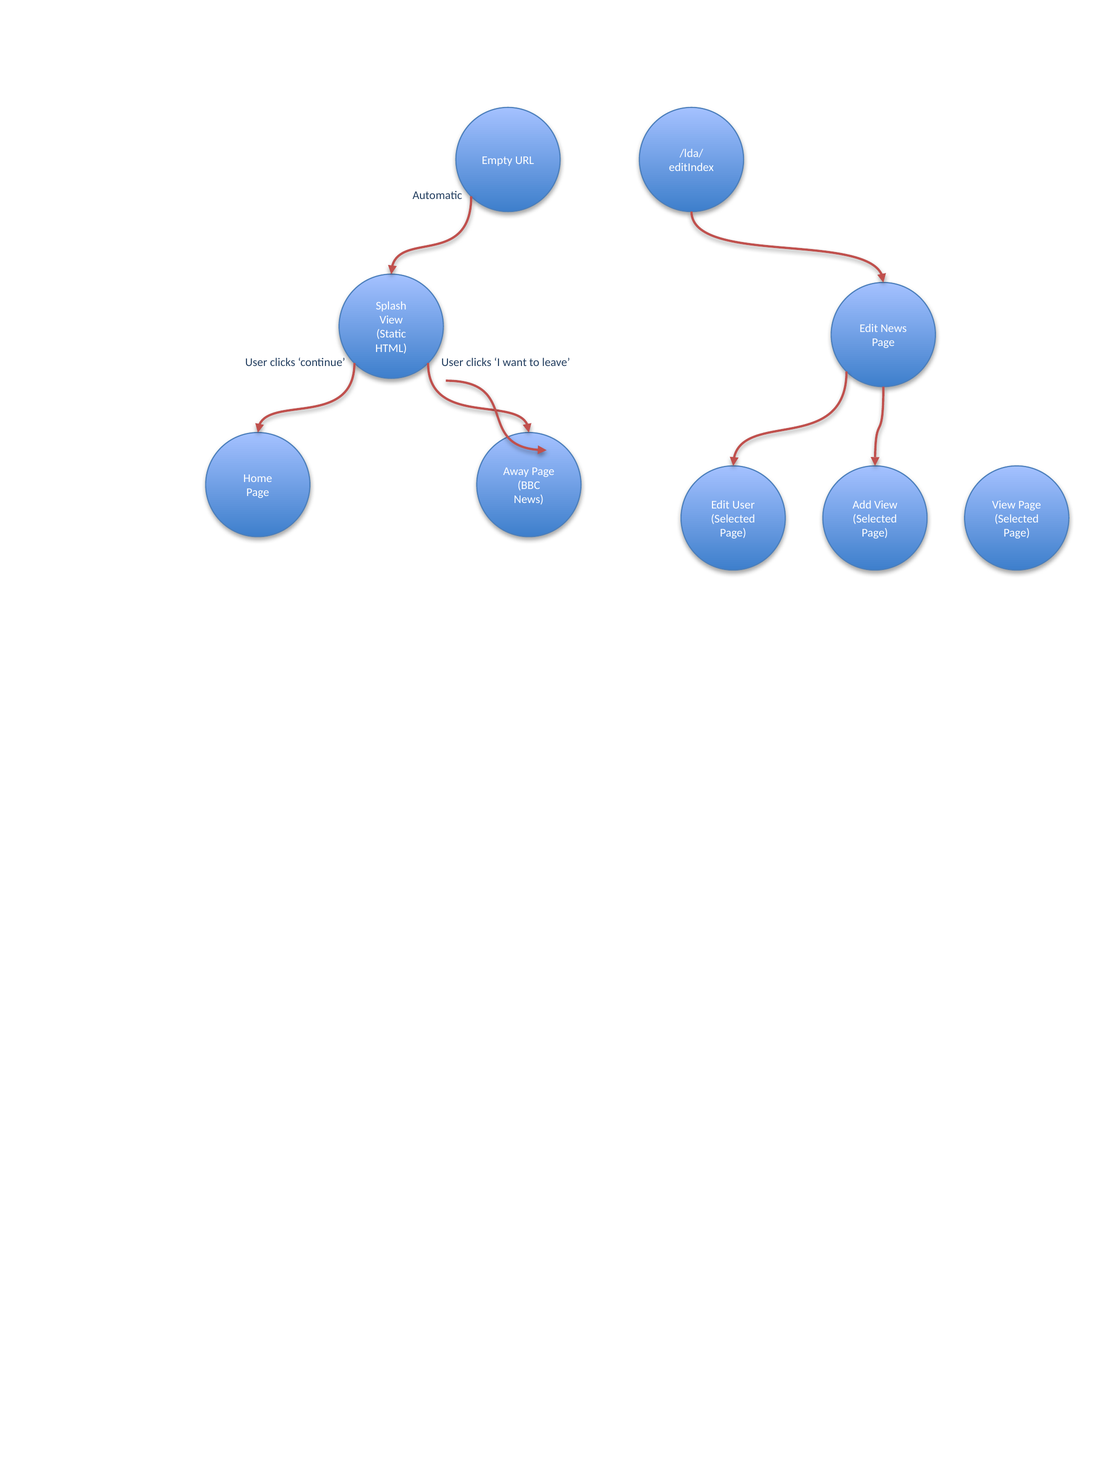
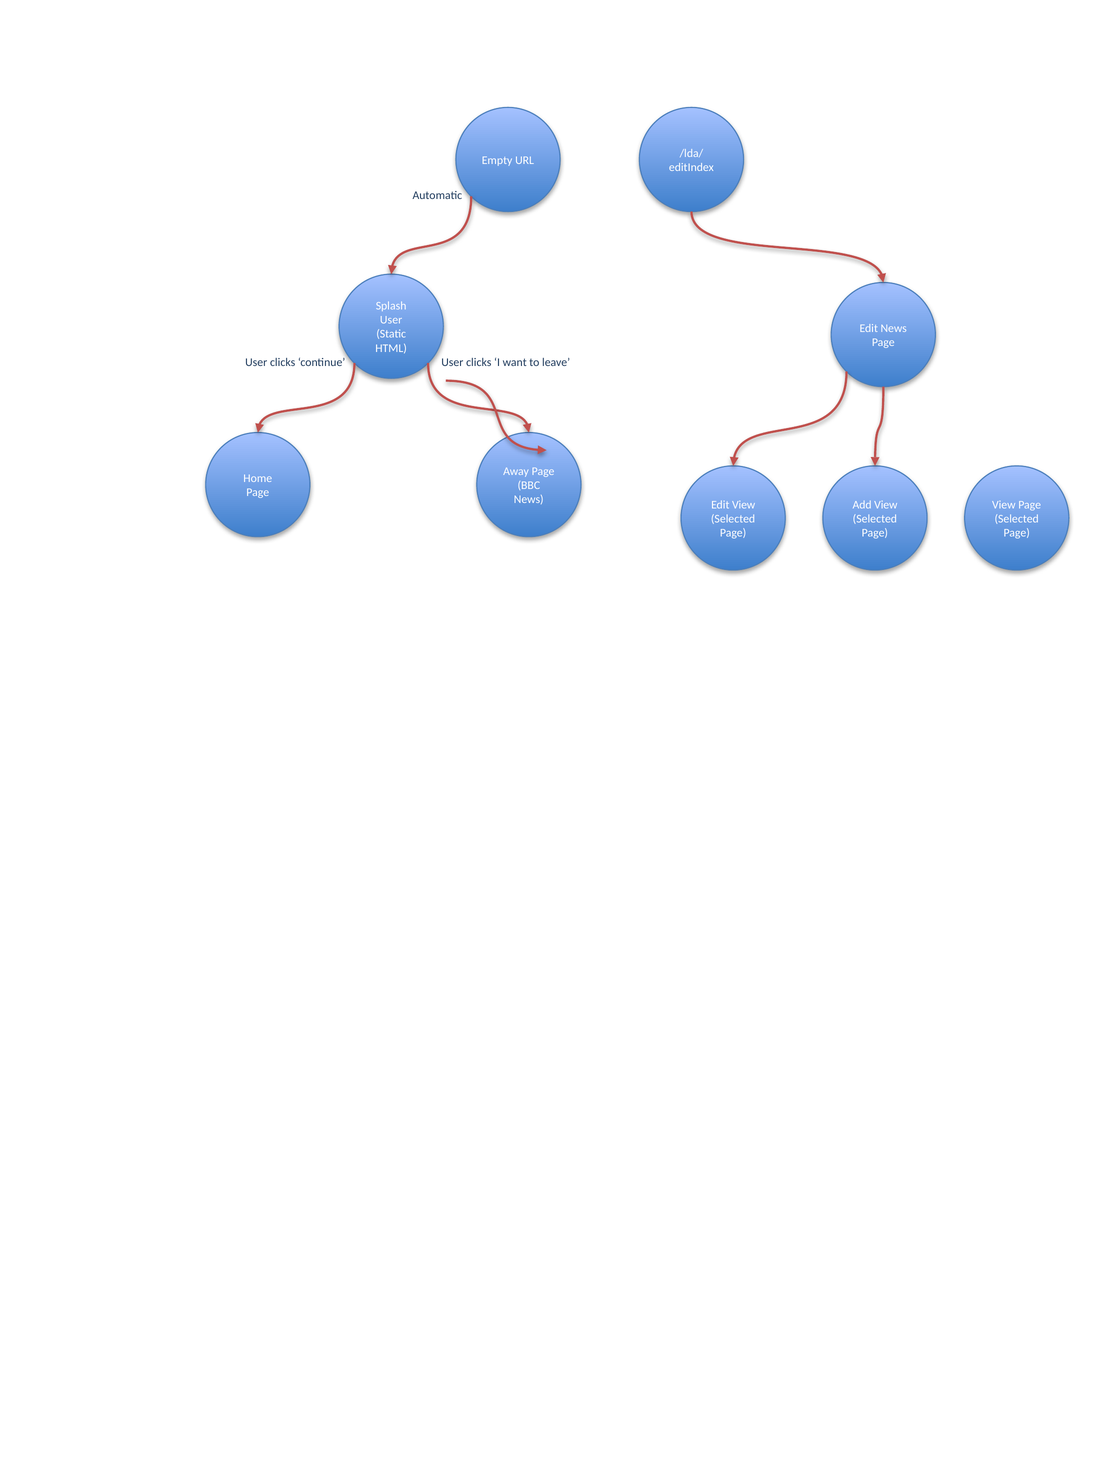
View at (391, 320): View -> User
Edit User: User -> View
